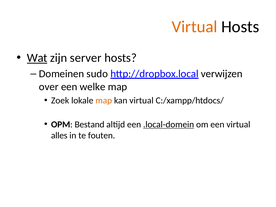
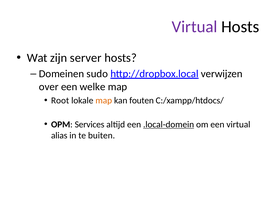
Virtual at (195, 27) colour: orange -> purple
Wat underline: present -> none
Zoek: Zoek -> Root
kan virtual: virtual -> fouten
Bestand: Bestand -> Services
alles: alles -> alias
fouten: fouten -> buiten
